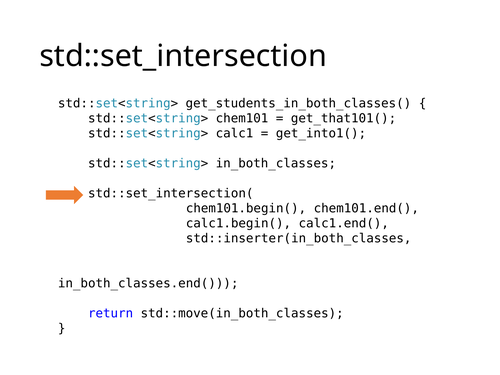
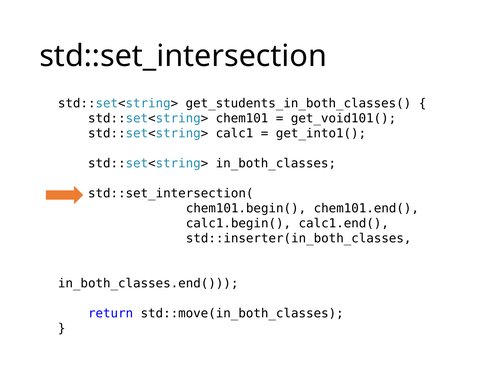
get_that101(: get_that101( -> get_void101(
